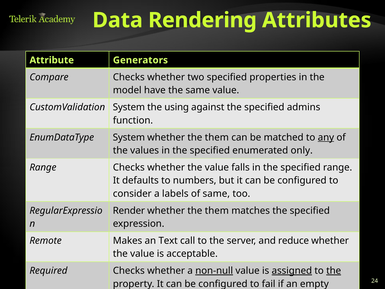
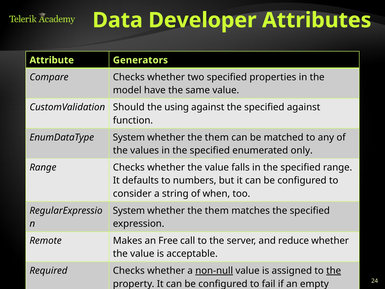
Rendering: Rendering -> Developer
CustomValidation System: System -> Should
specified admins: admins -> against
any underline: present -> none
a labels: labels -> string
of same: same -> when
Render at (129, 210): Render -> System
Text: Text -> Free
assigned at (292, 271) underline: present -> none
